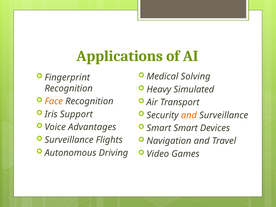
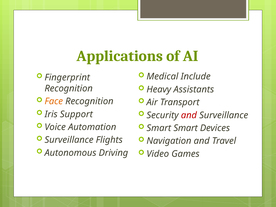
Solving: Solving -> Include
Simulated: Simulated -> Assistants
and at (189, 115) colour: orange -> red
Advantages: Advantages -> Automation
